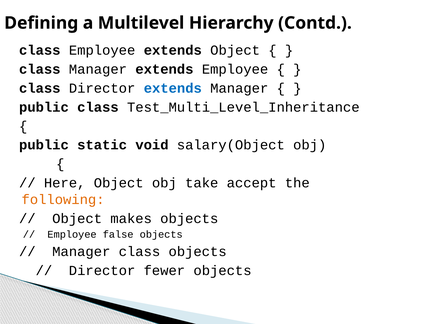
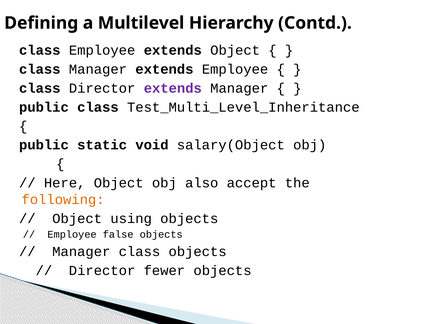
extends at (173, 88) colour: blue -> purple
take: take -> also
makes: makes -> using
